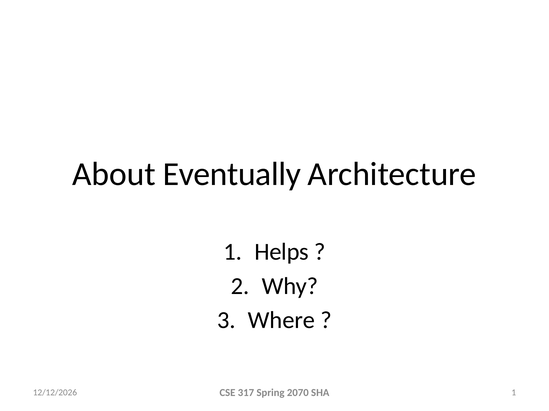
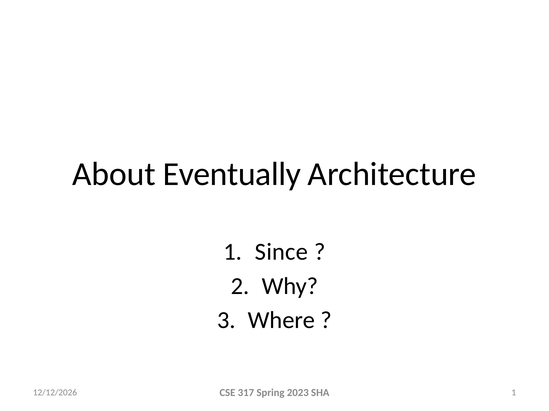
Helps: Helps -> Since
2070: 2070 -> 2023
